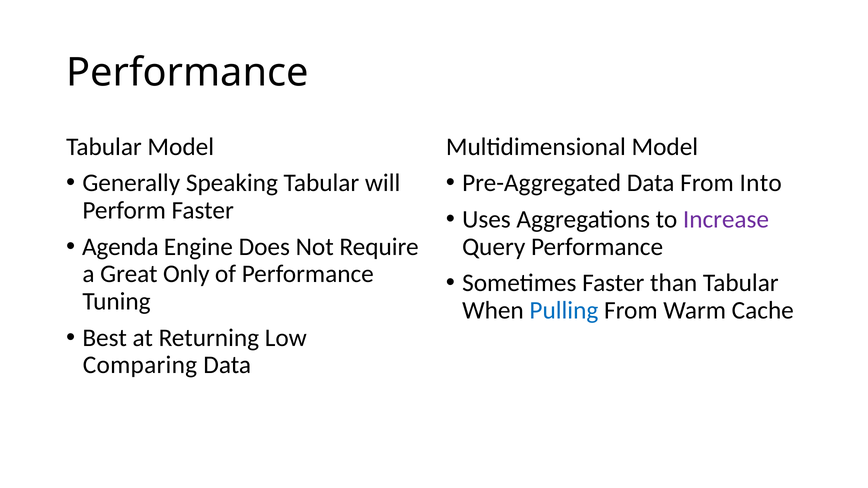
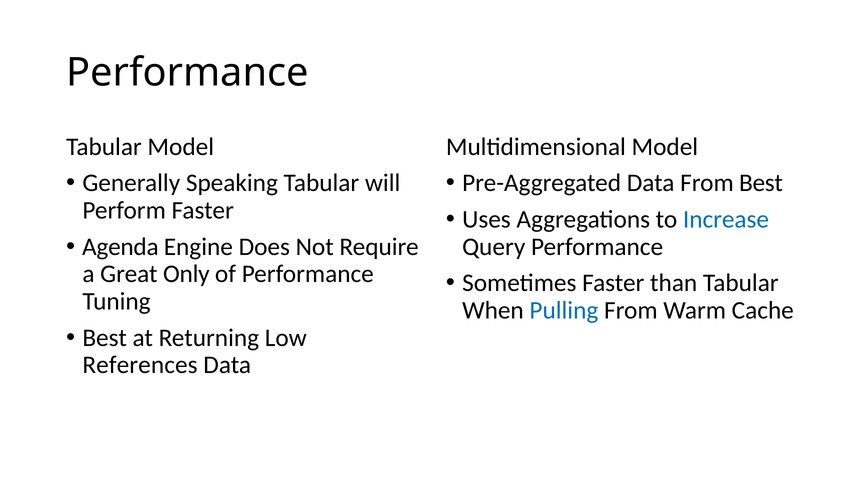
From Into: Into -> Best
Increase colour: purple -> blue
Comparing: Comparing -> References
